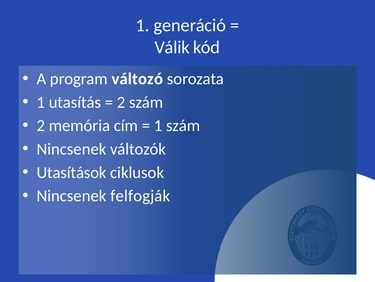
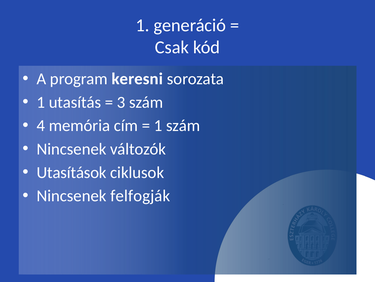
Válik: Válik -> Csak
változó: változó -> keresni
2 at (121, 102): 2 -> 3
2 at (41, 125): 2 -> 4
